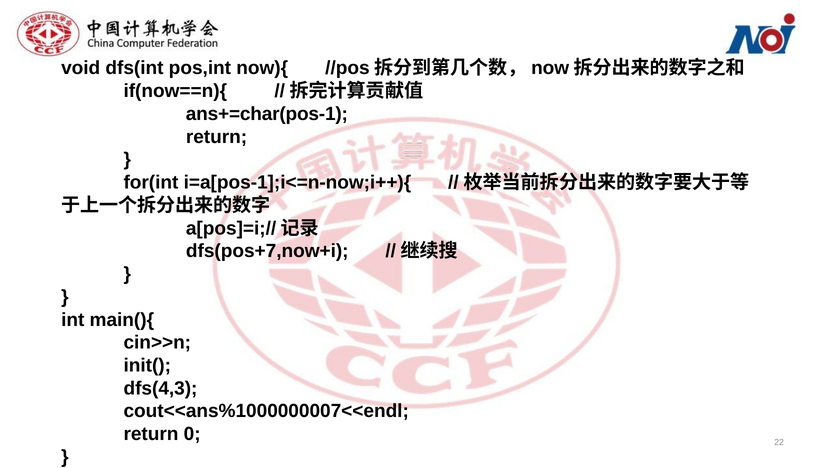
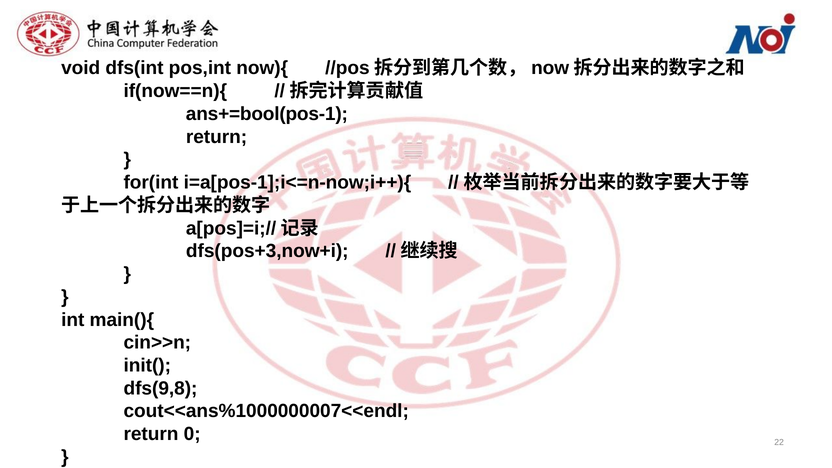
ans+=char(pos-1: ans+=char(pos-1 -> ans+=bool(pos-1
dfs(pos+7,now+i: dfs(pos+7,now+i -> dfs(pos+3,now+i
dfs(4,3: dfs(4,3 -> dfs(9,8
